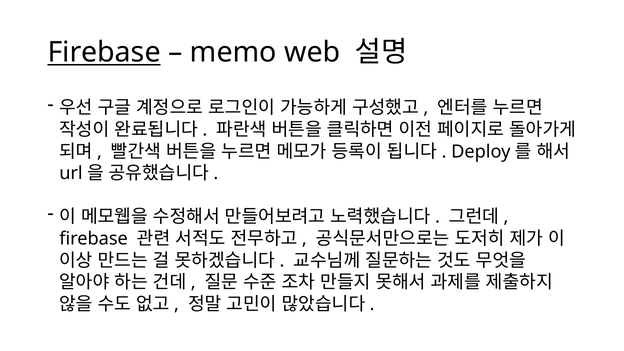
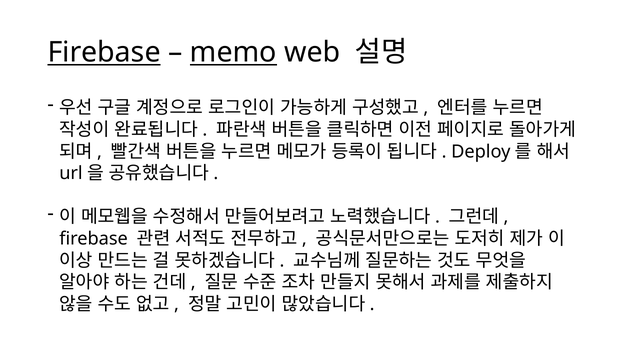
memo underline: none -> present
